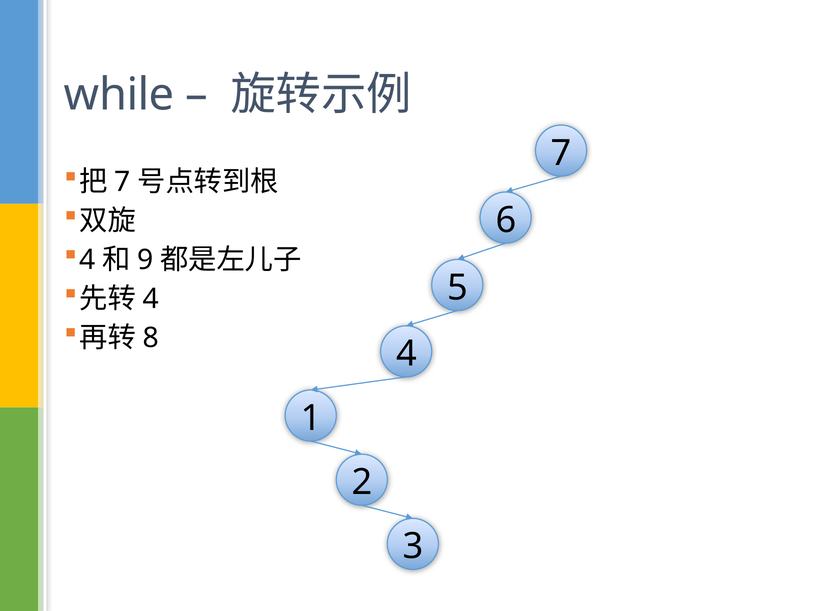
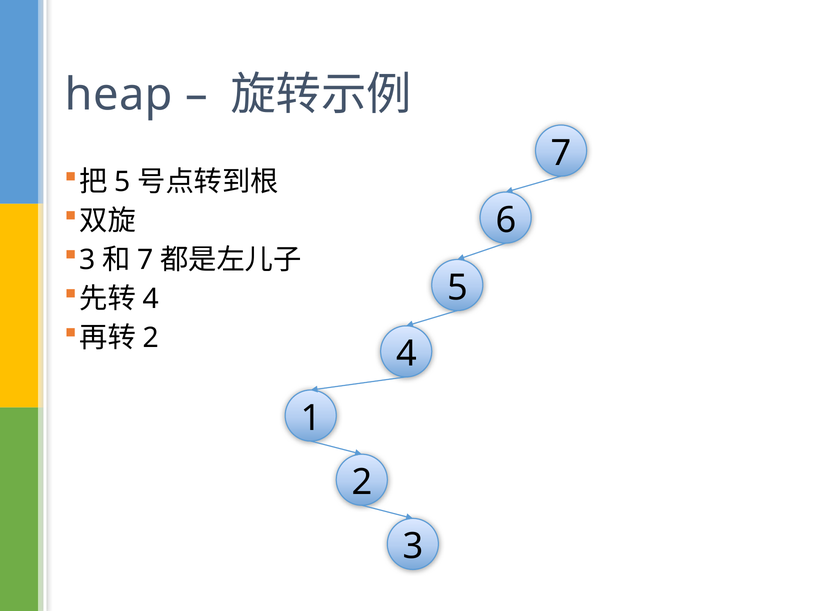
while: while -> heap
7 at (123, 182): 7 -> 5
4 at (88, 260): 4 -> 3
9 at (145, 260): 9 -> 7
8 at (151, 338): 8 -> 2
